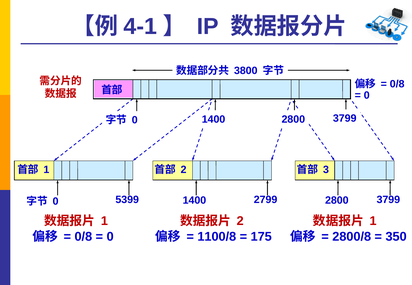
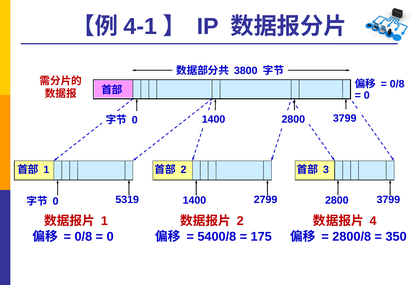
5399: 5399 -> 5319
1 at (373, 221): 1 -> 4
1100/8: 1100/8 -> 5400/8
